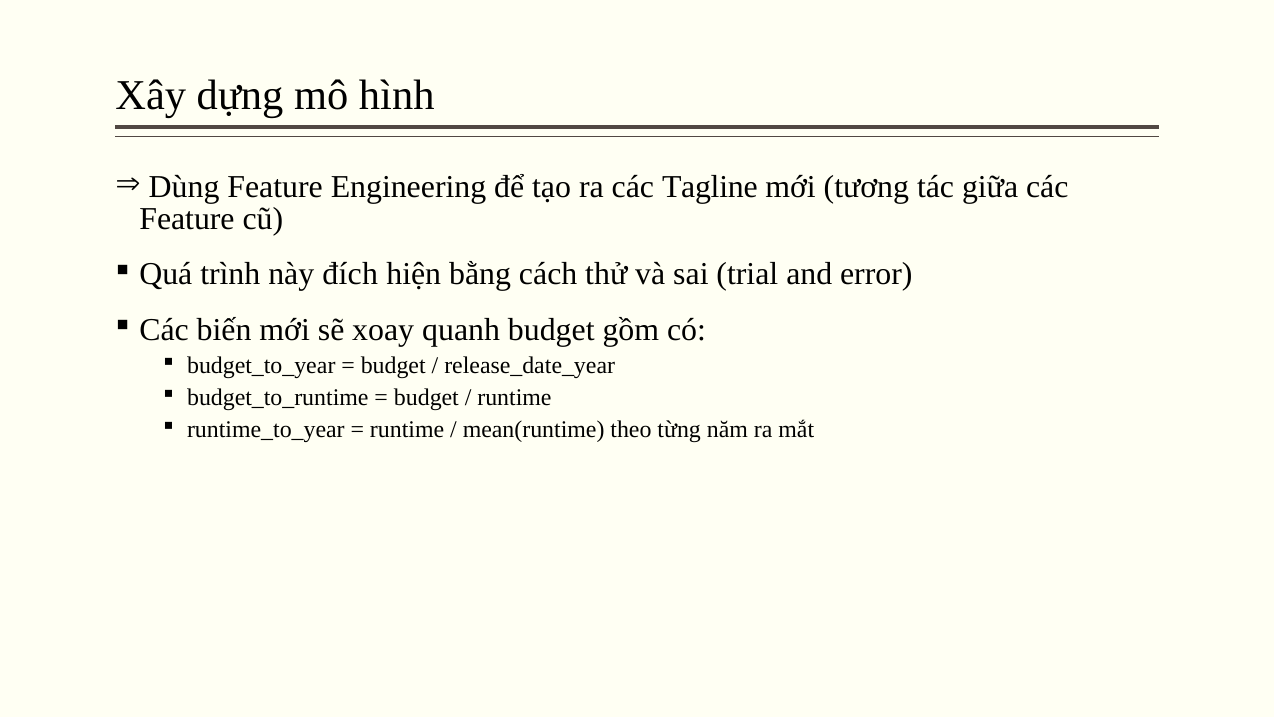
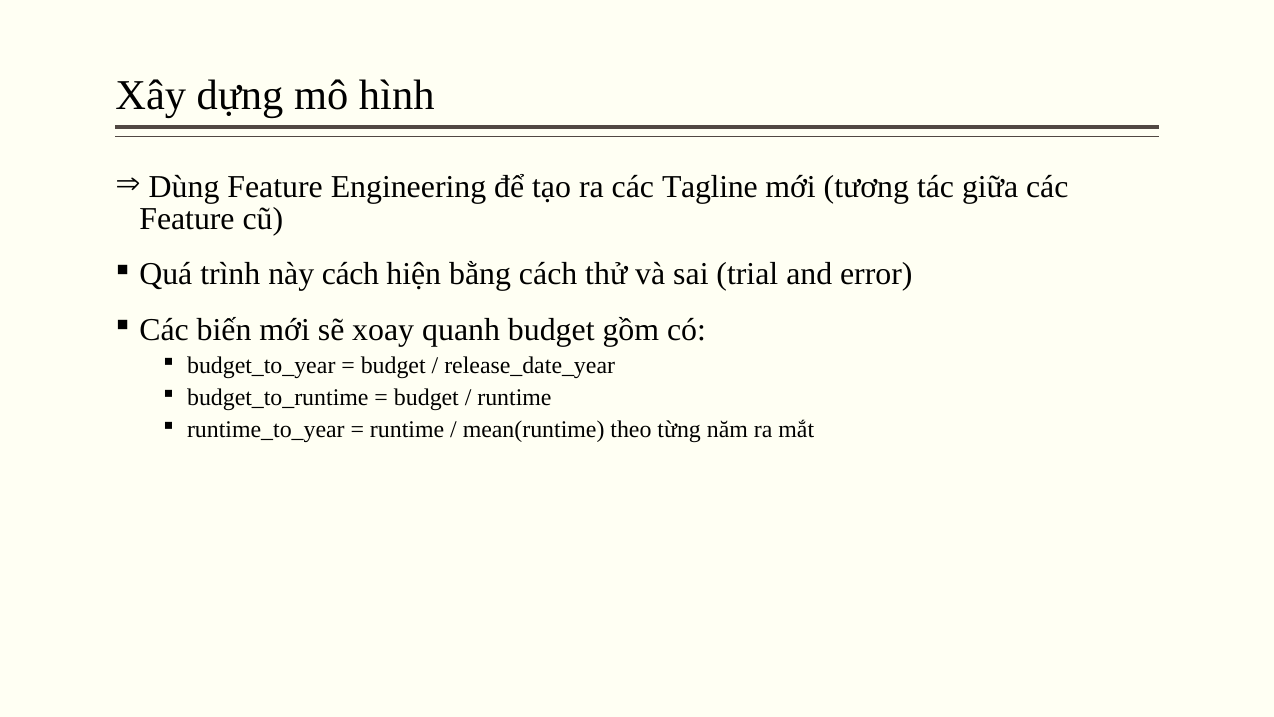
này đích: đích -> cách
